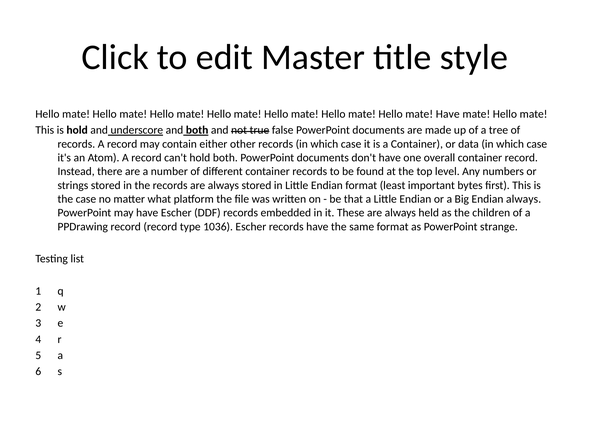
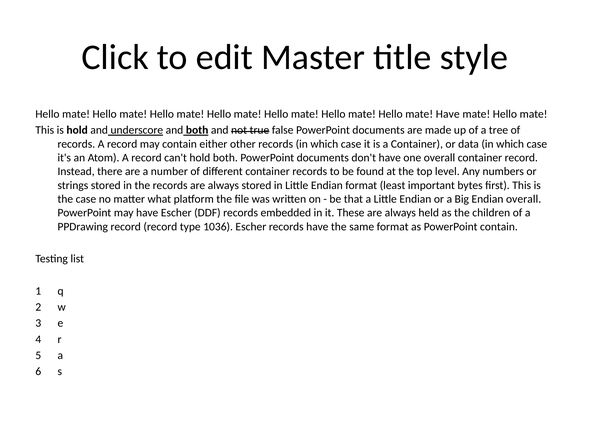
Endian always: always -> overall
PowerPoint strange: strange -> contain
